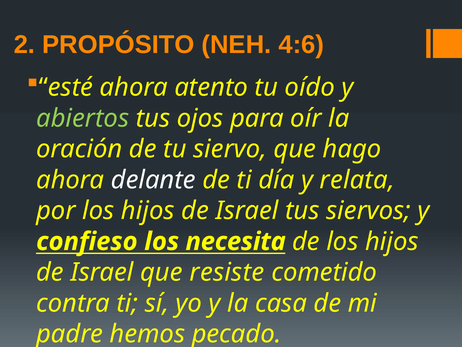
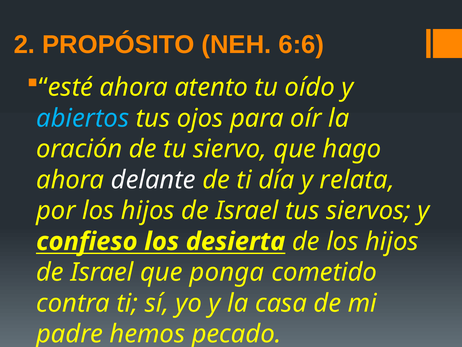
4:6: 4:6 -> 6:6
abiertos colour: light green -> light blue
necesita: necesita -> desierta
resiste: resiste -> ponga
